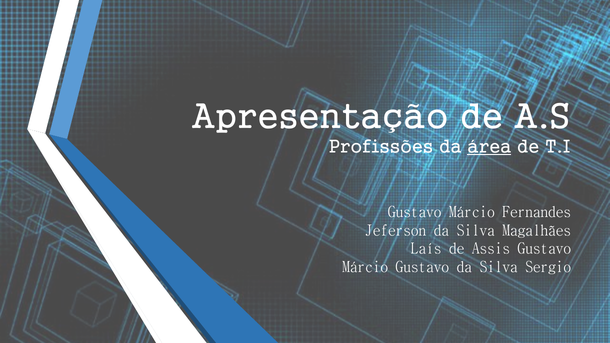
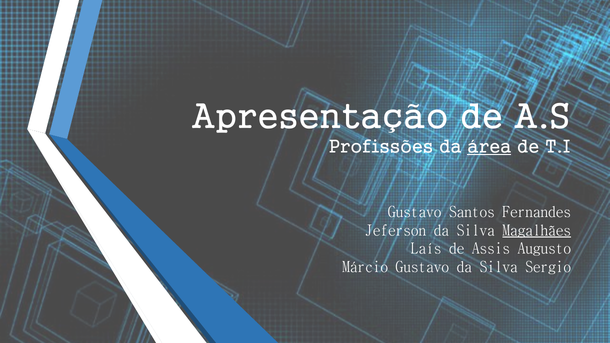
Márcio at (472, 212): Márcio -> Santos
Magalhães underline: none -> present
Assis Gustavo: Gustavo -> Augusto
